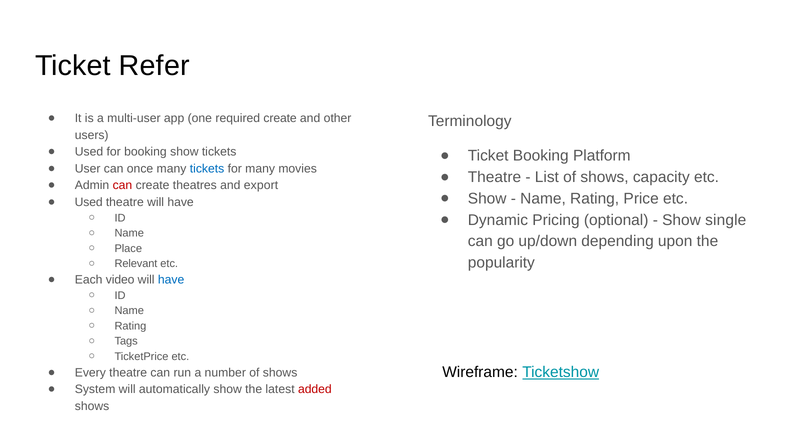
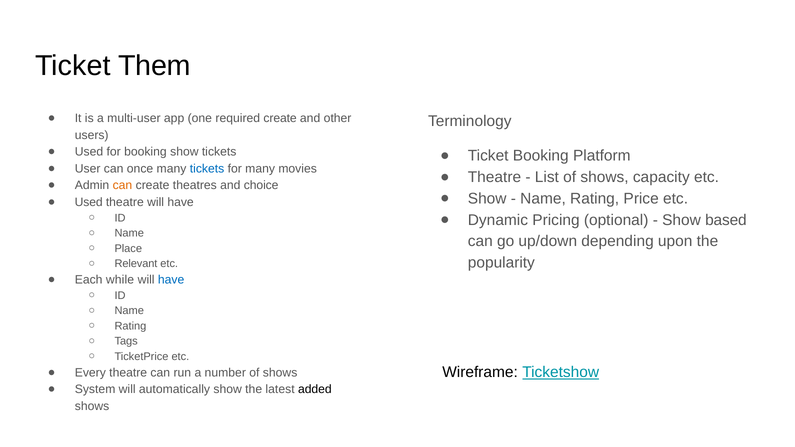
Refer: Refer -> Them
can at (122, 185) colour: red -> orange
export: export -> choice
single: single -> based
video: video -> while
added colour: red -> black
